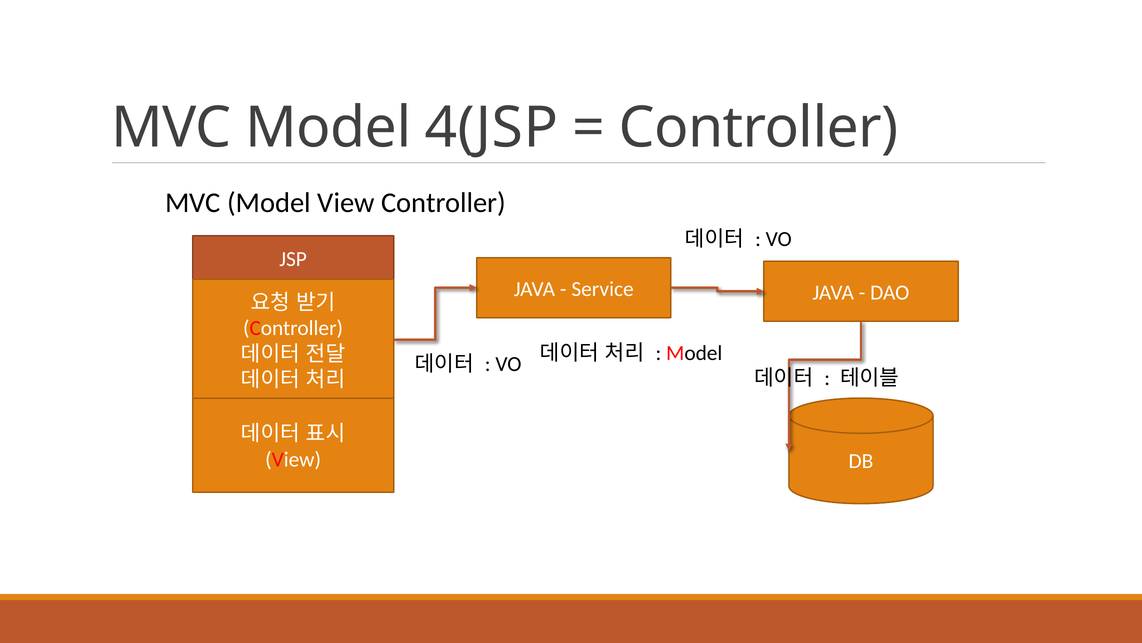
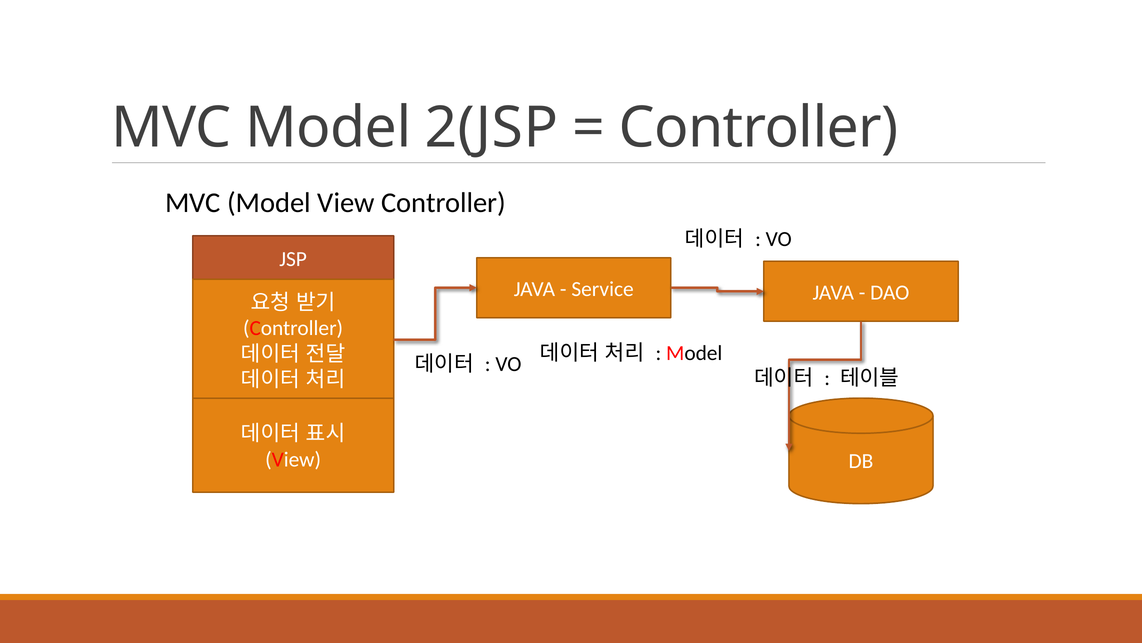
4(JSP: 4(JSP -> 2(JSP
